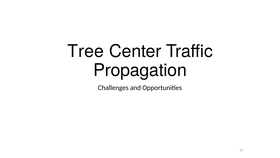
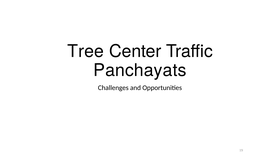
Propagation: Propagation -> Panchayats
